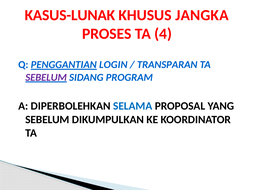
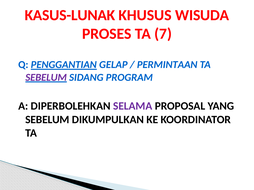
JANGKA: JANGKA -> WISUDA
4: 4 -> 7
LOGIN: LOGIN -> GELAP
TRANSPARAN: TRANSPARAN -> PERMINTAAN
SELAMA colour: blue -> purple
